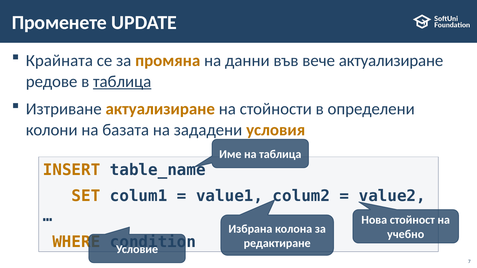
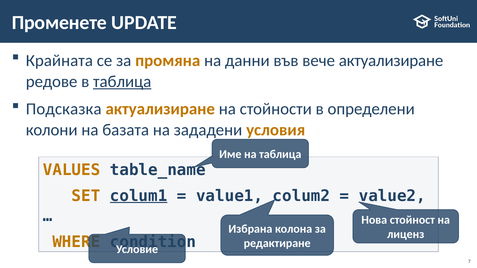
Изтриване: Изтриване -> Подсказка
INSERT: INSERT -> VALUES
colum1 underline: none -> present
учебно: учебно -> лиценз
